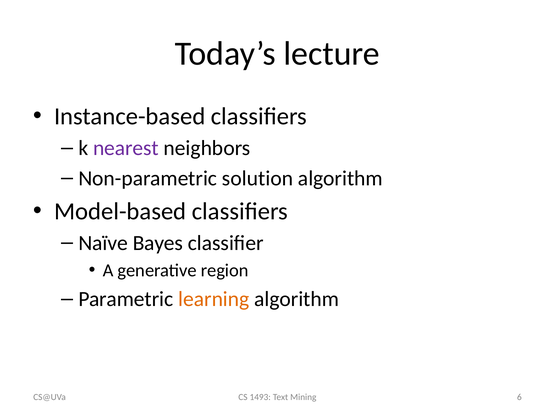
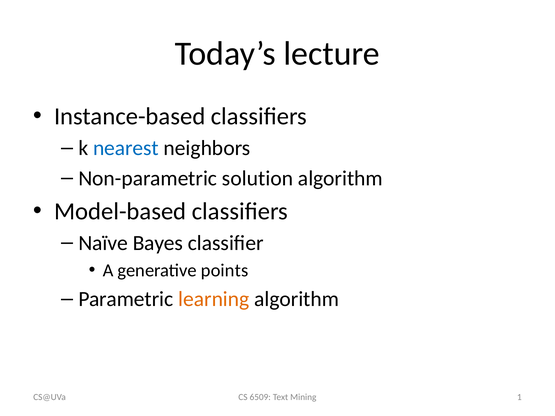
nearest colour: purple -> blue
region: region -> points
1493: 1493 -> 6509
6: 6 -> 1
